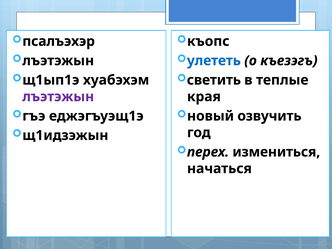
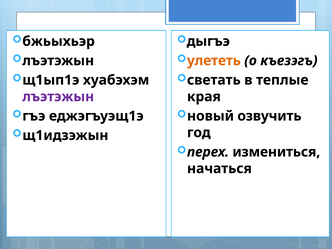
псалъэхэр: псалъэхэр -> бжьыхьэр
къопс: къопс -> дыгъэ
улететь colour: blue -> orange
светить: светить -> светать
